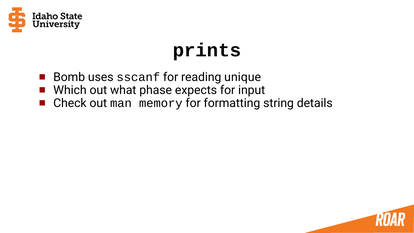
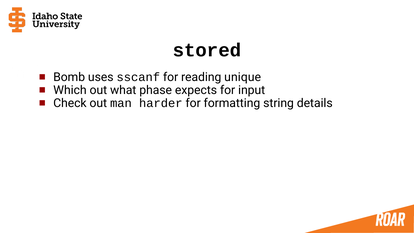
prints: prints -> stored
memory: memory -> harder
